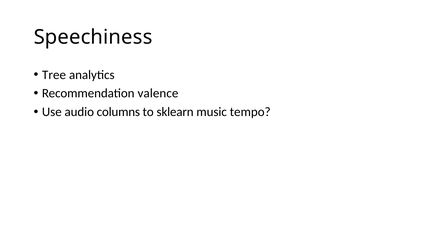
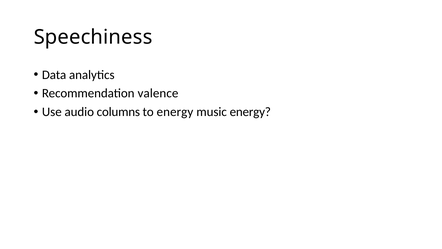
Tree: Tree -> Data
to sklearn: sklearn -> energy
music tempo: tempo -> energy
